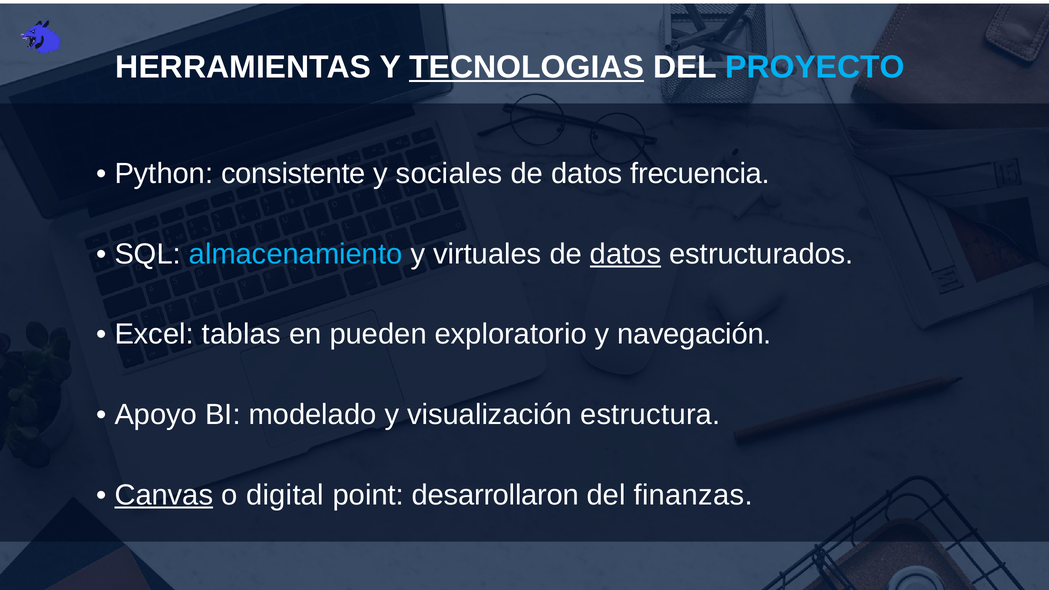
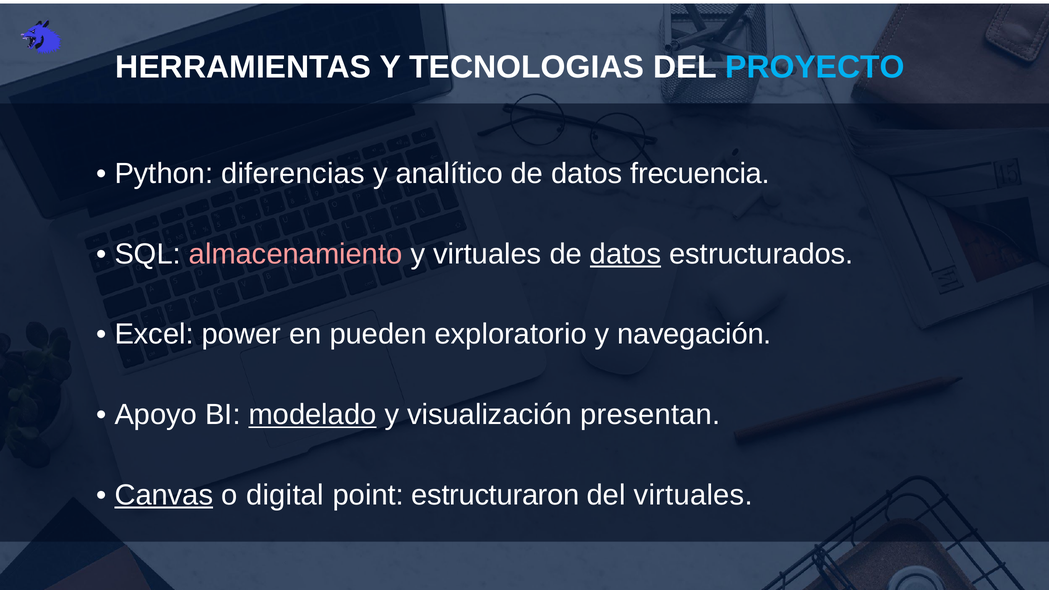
TECNOLOGIAS underline: present -> none
consistente: consistente -> diferencias
sociales: sociales -> analítico
almacenamiento colour: light blue -> pink
tablas: tablas -> power
modelado underline: none -> present
estructura: estructura -> presentan
desarrollaron: desarrollaron -> estructuraron
del finanzas: finanzas -> virtuales
